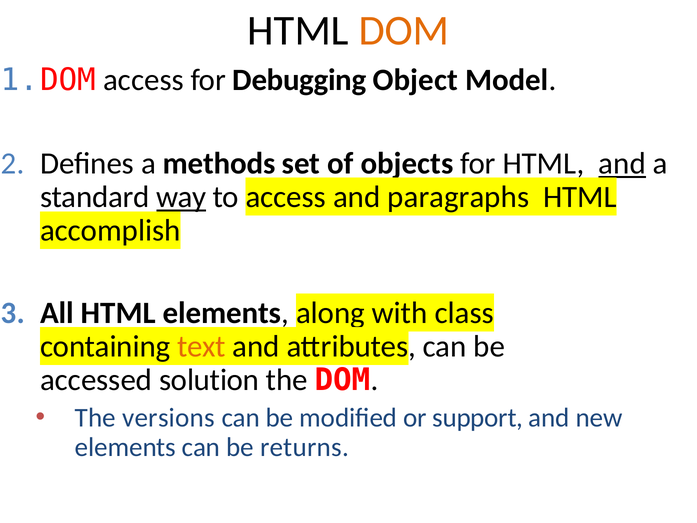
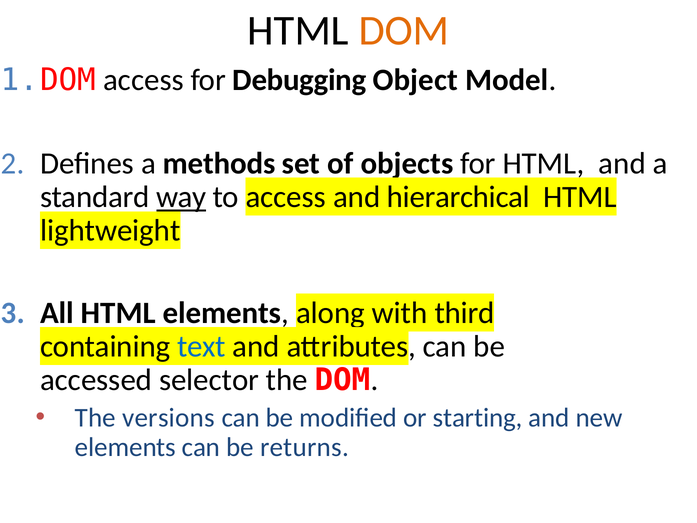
and at (622, 163) underline: present -> none
paragraphs: paragraphs -> hierarchical
accomplish: accomplish -> lightweight
class: class -> third
text colour: orange -> blue
solution: solution -> selector
support: support -> starting
